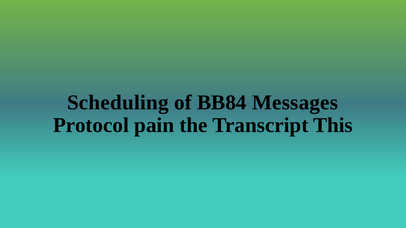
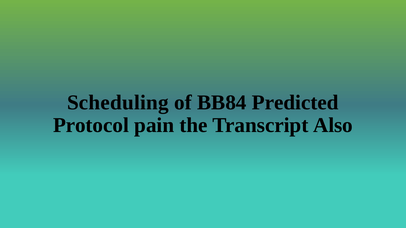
Messages: Messages -> Predicted
This: This -> Also
